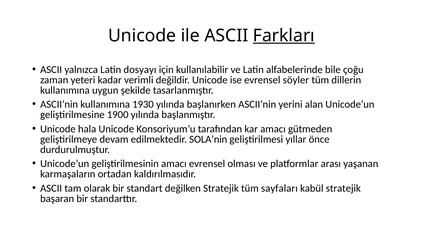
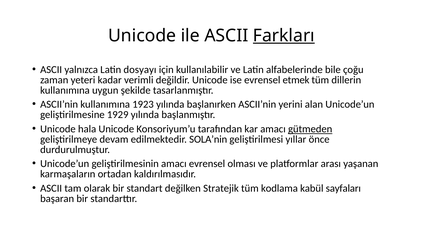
söyler: söyler -> etmek
1930: 1930 -> 1923
1900: 1900 -> 1929
gütmeden underline: none -> present
sayfaları: sayfaları -> kodlama
kabül stratejik: stratejik -> sayfaları
